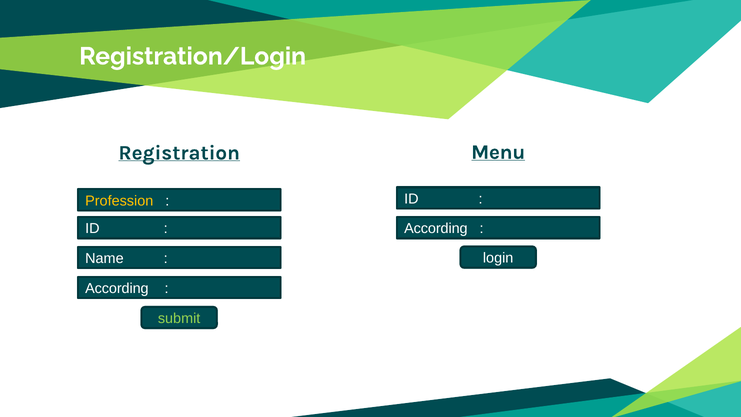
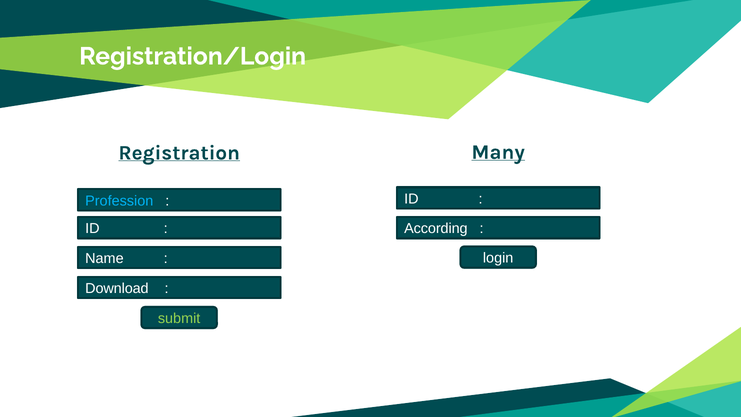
Menu: Menu -> Many
Profession colour: yellow -> light blue
According at (117, 288): According -> Download
